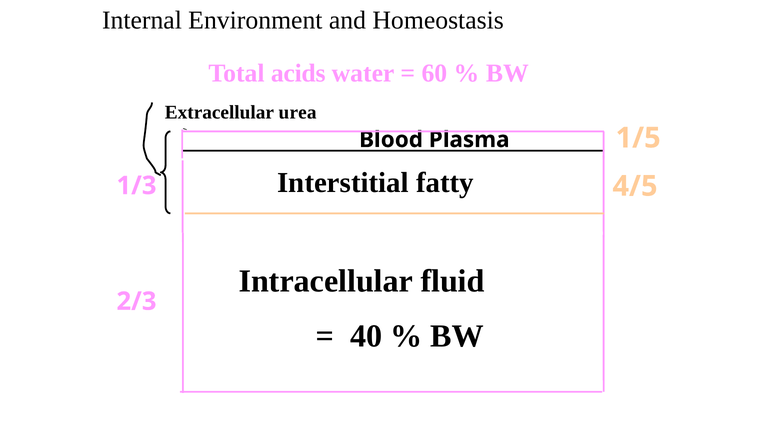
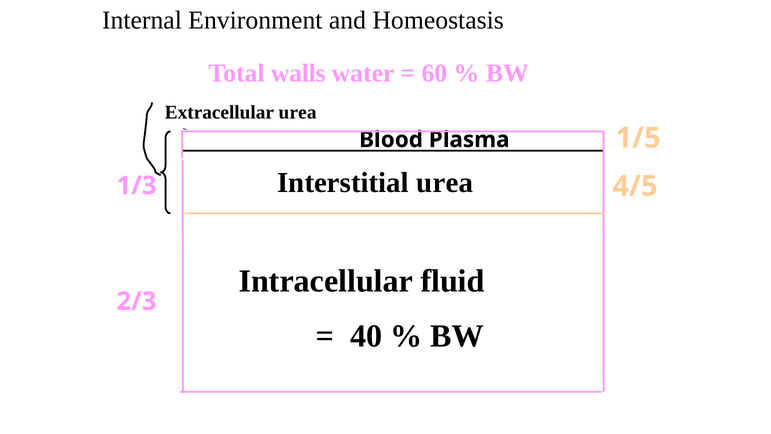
acids: acids -> walls
Interstitial fatty: fatty -> urea
